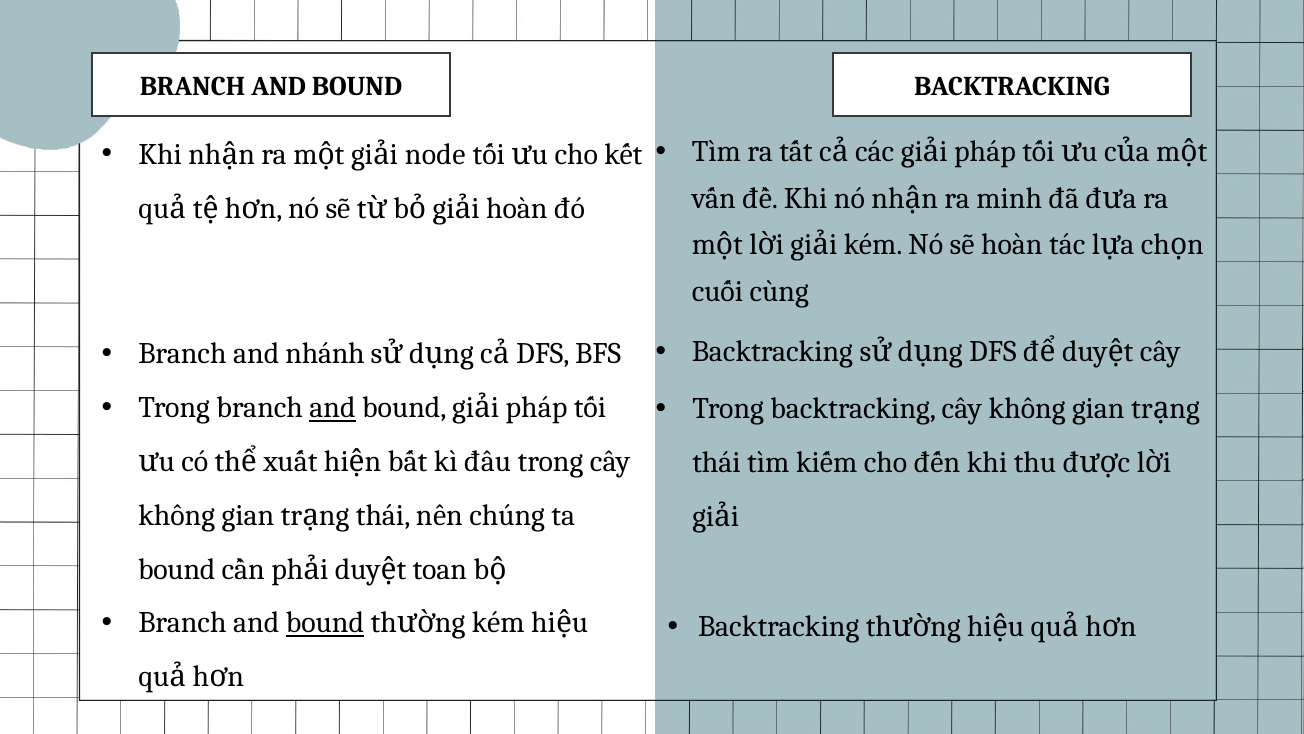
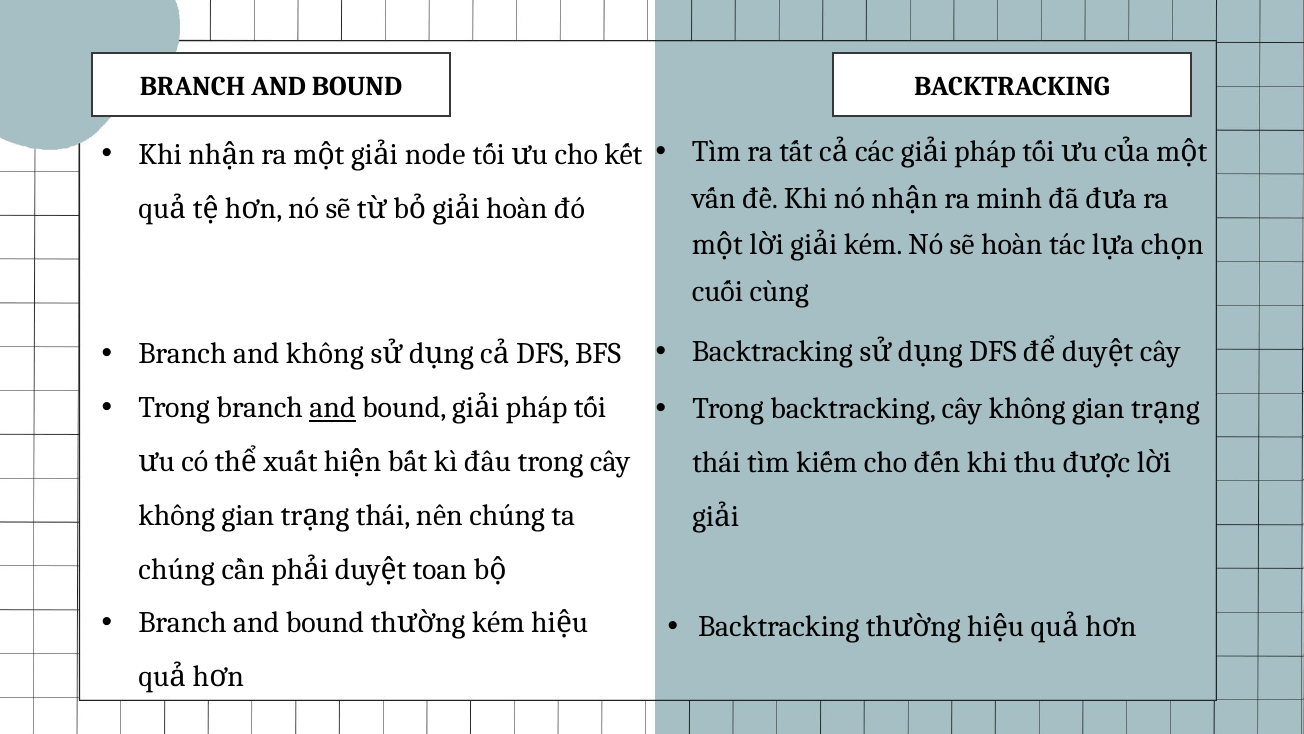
and nhánh: nhánh -> không
bound at (177, 569): bound -> chúng
bound at (325, 623) underline: present -> none
